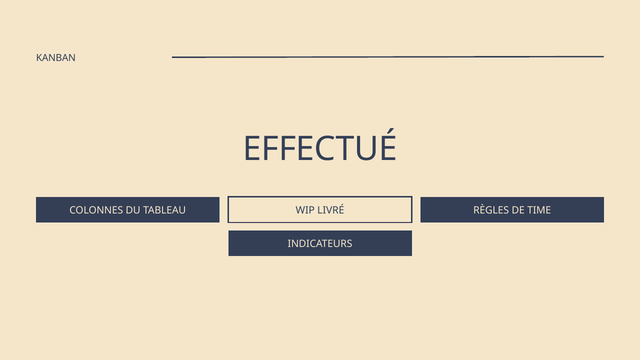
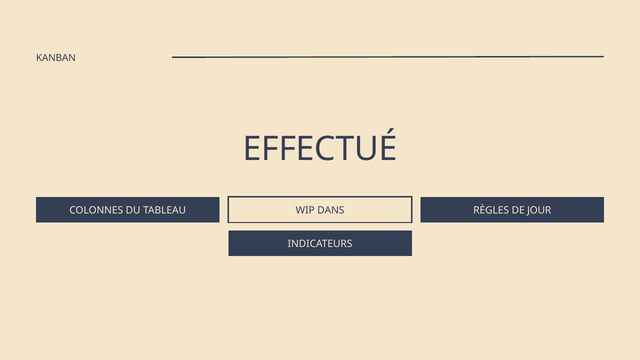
LIVRÉ: LIVRÉ -> DANS
TIME: TIME -> JOUR
